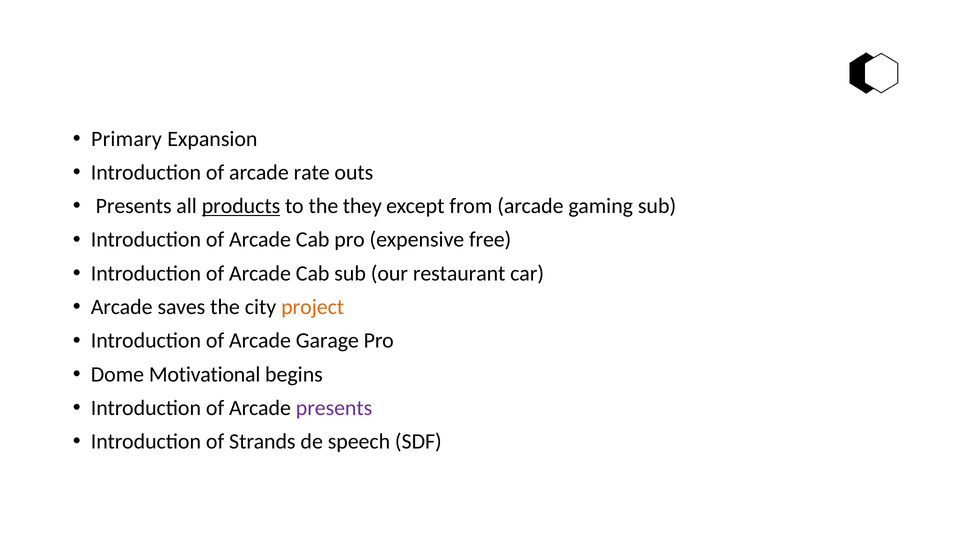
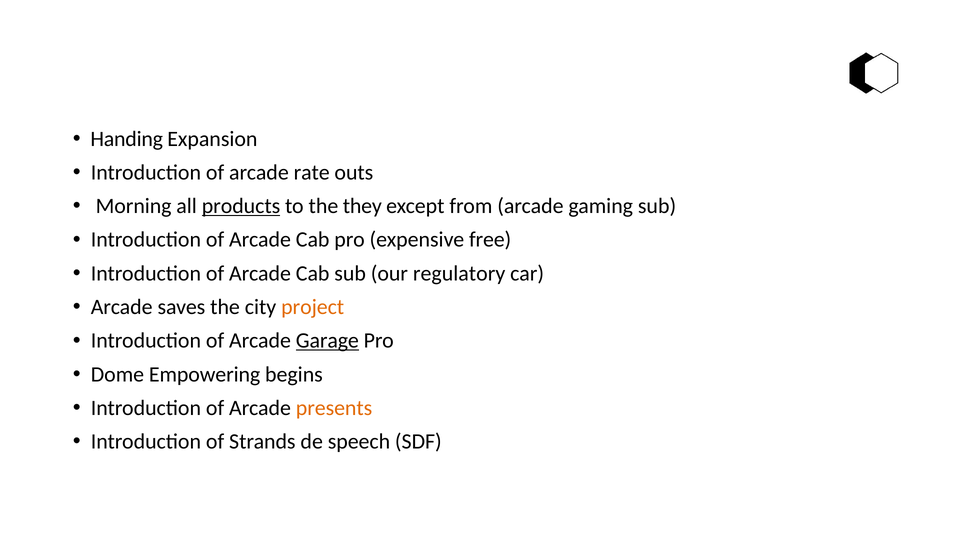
Primary: Primary -> Handing
Presents at (134, 206): Presents -> Morning
restaurant: restaurant -> regulatory
Garage underline: none -> present
Motivational: Motivational -> Empowering
presents at (334, 408) colour: purple -> orange
